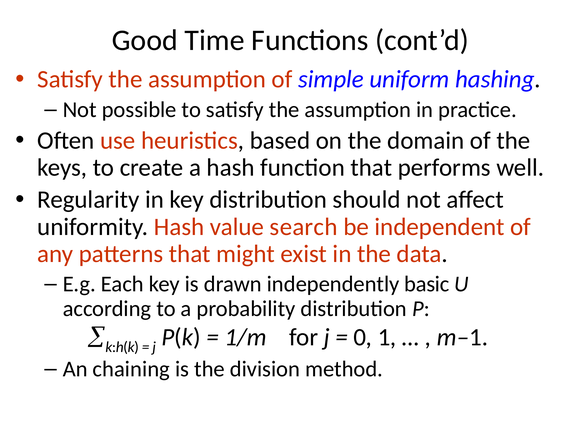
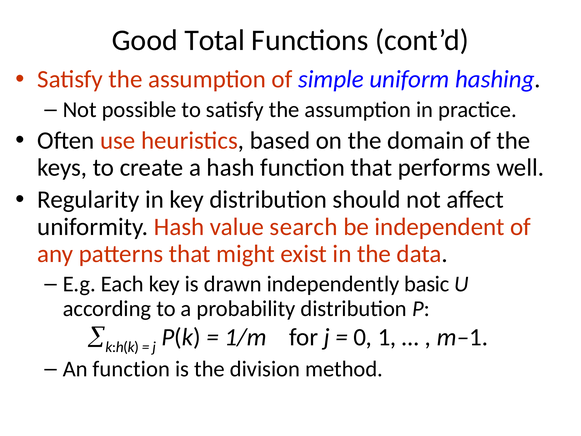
Time: Time -> Total
An chaining: chaining -> function
